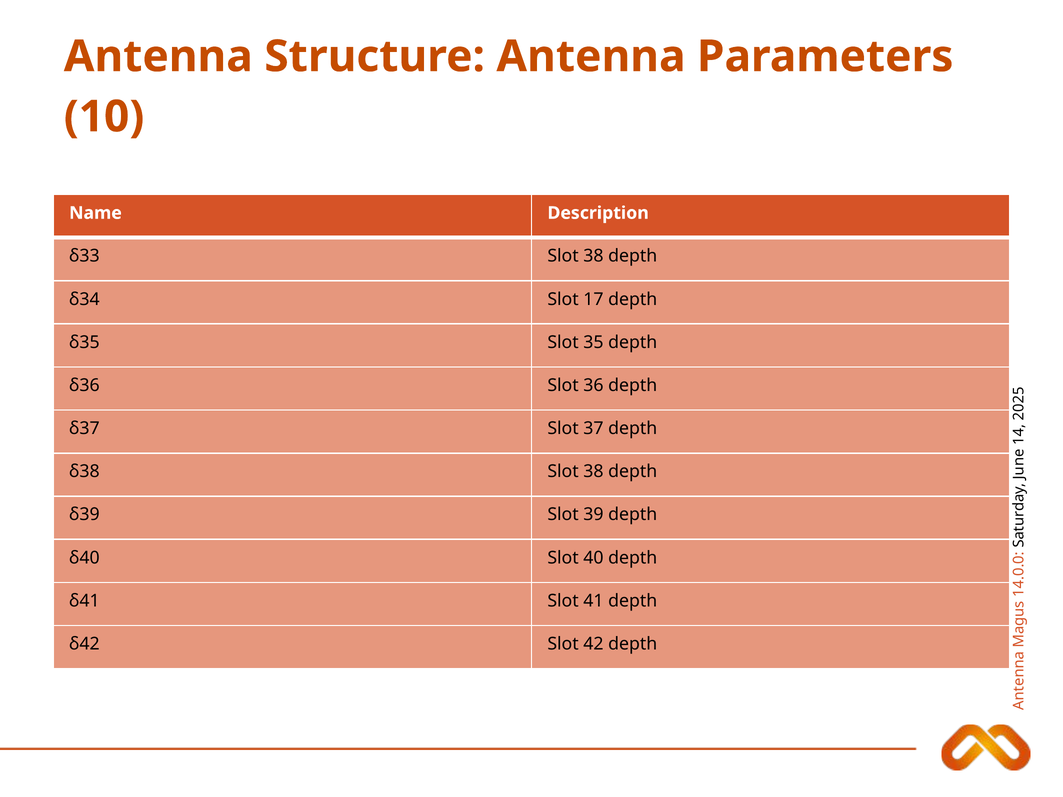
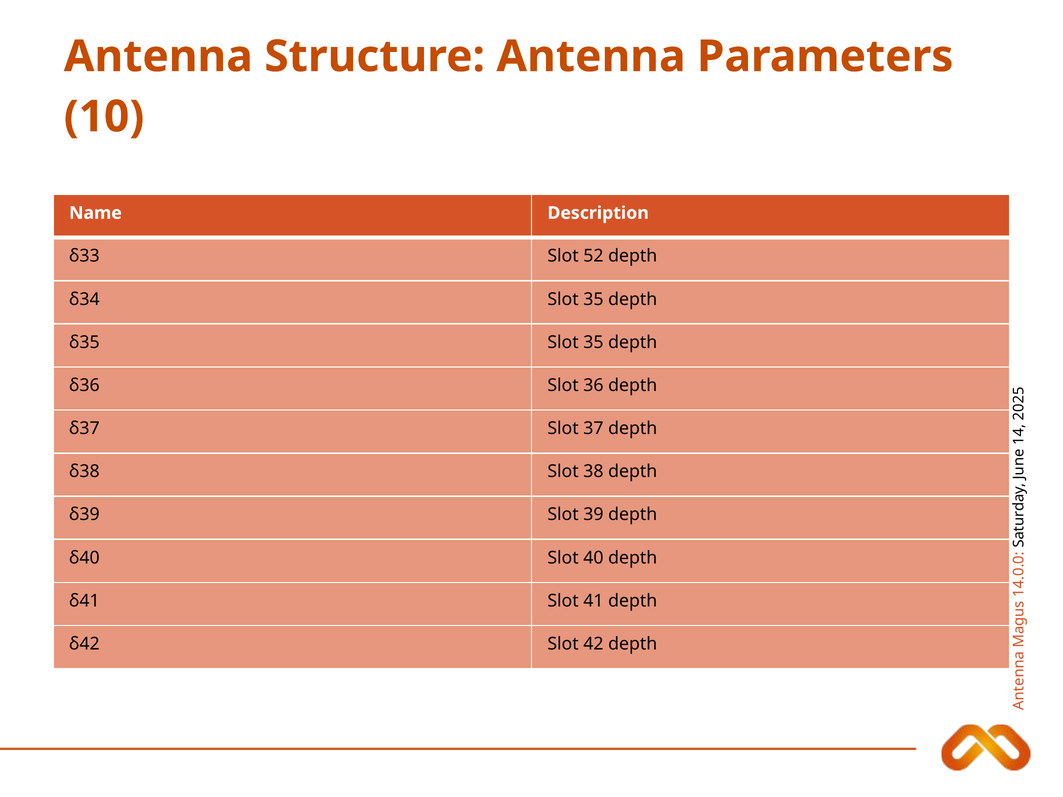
δ33 Slot 38: 38 -> 52
δ34 Slot 17: 17 -> 35
